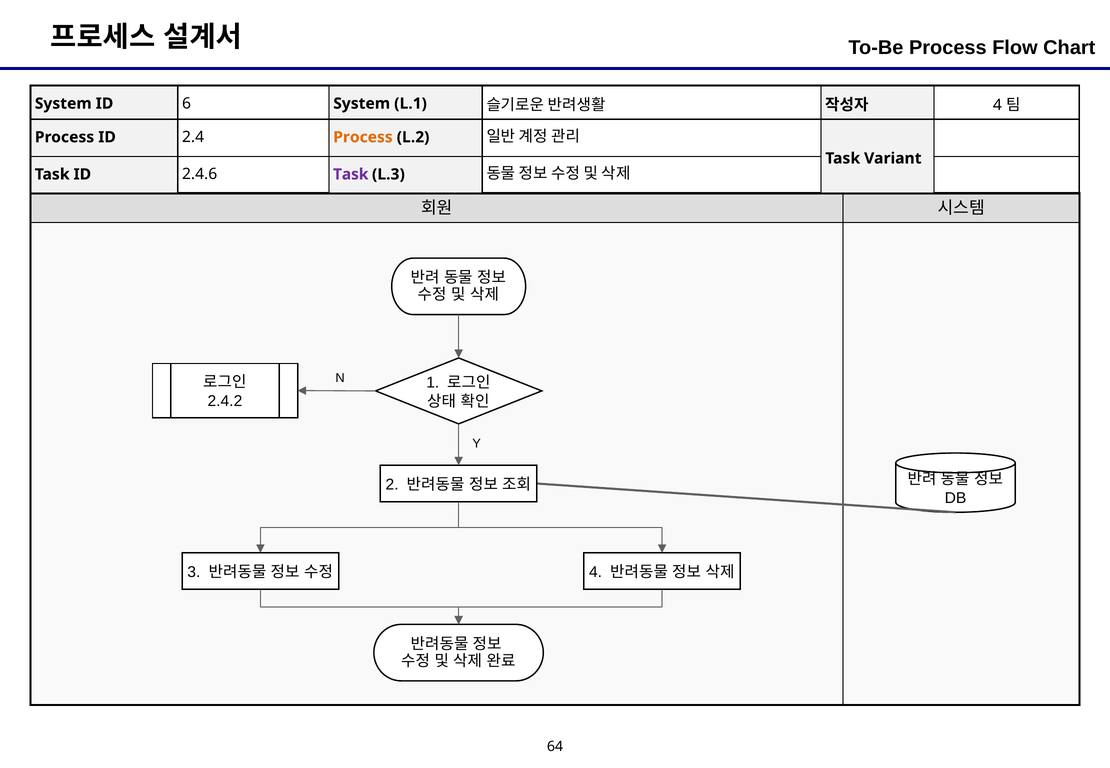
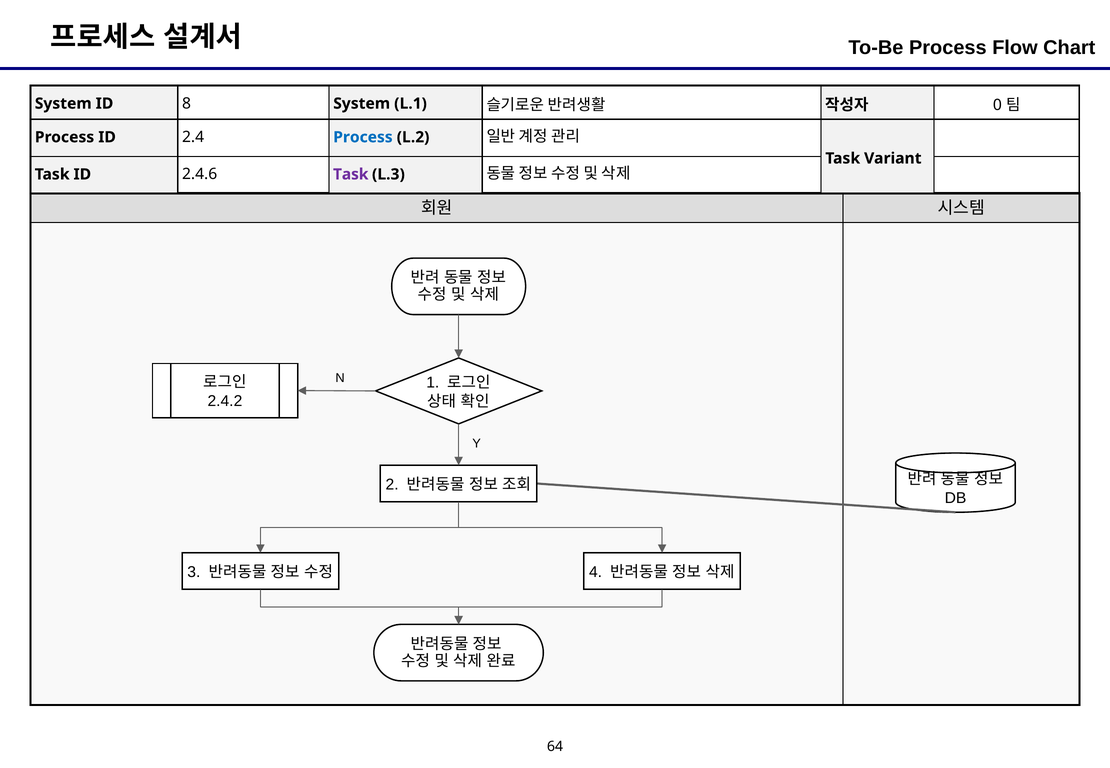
6: 6 -> 8
4 at (997, 105): 4 -> 0
Process at (363, 137) colour: orange -> blue
